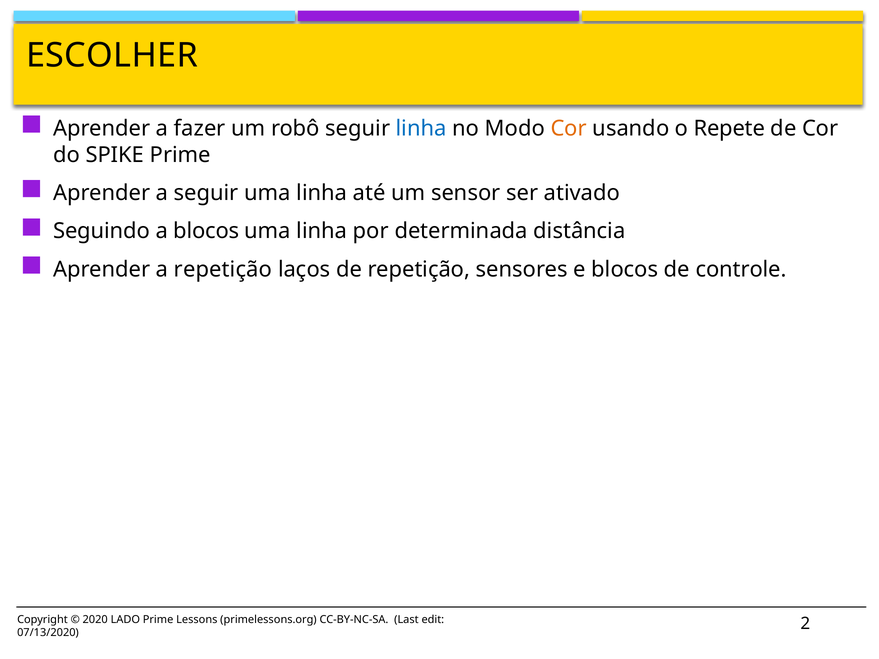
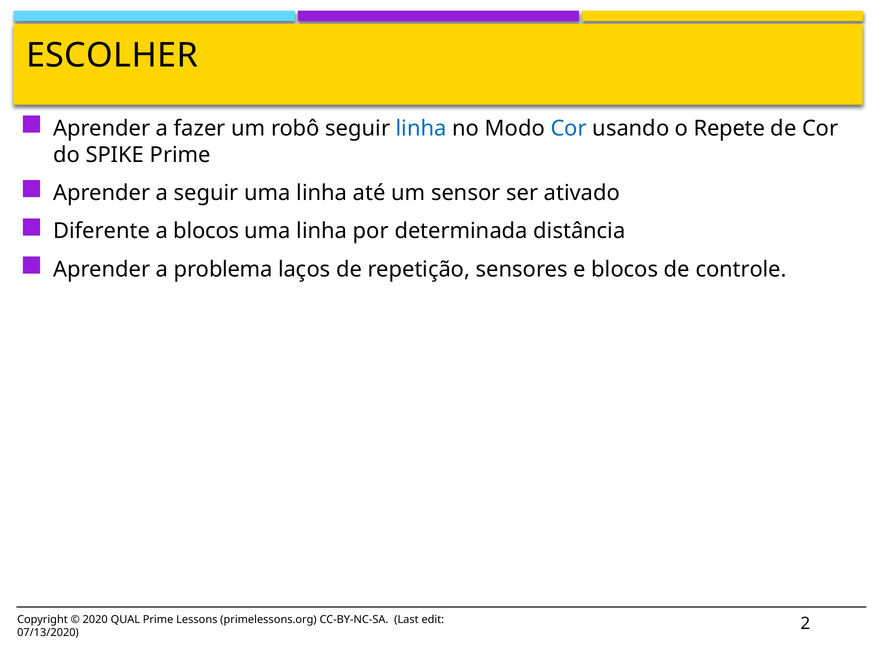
Cor at (569, 129) colour: orange -> blue
Seguindo: Seguindo -> Diferente
a repetição: repetição -> problema
LADO: LADO -> QUAL
